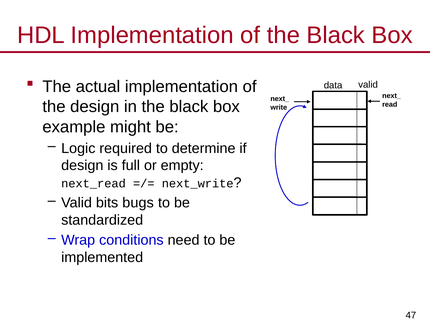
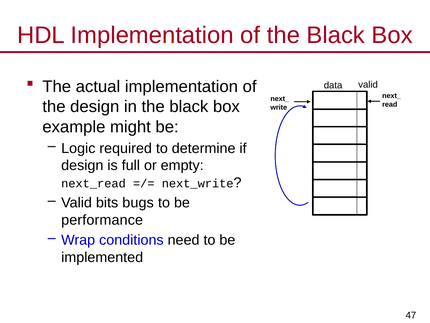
standardized: standardized -> performance
